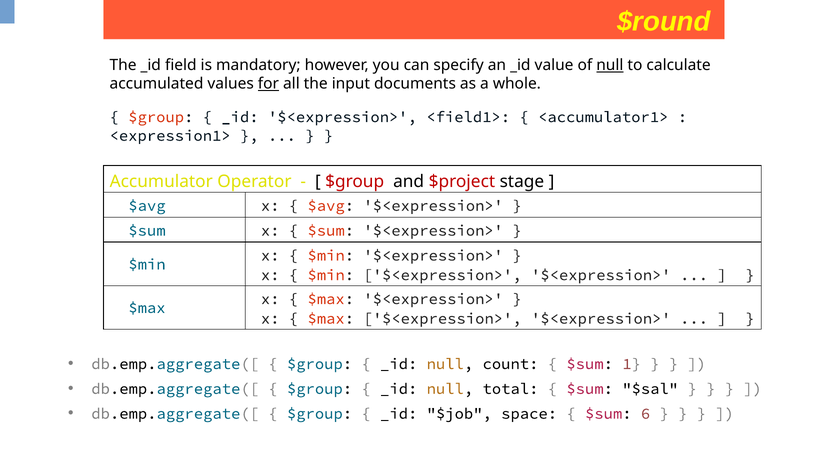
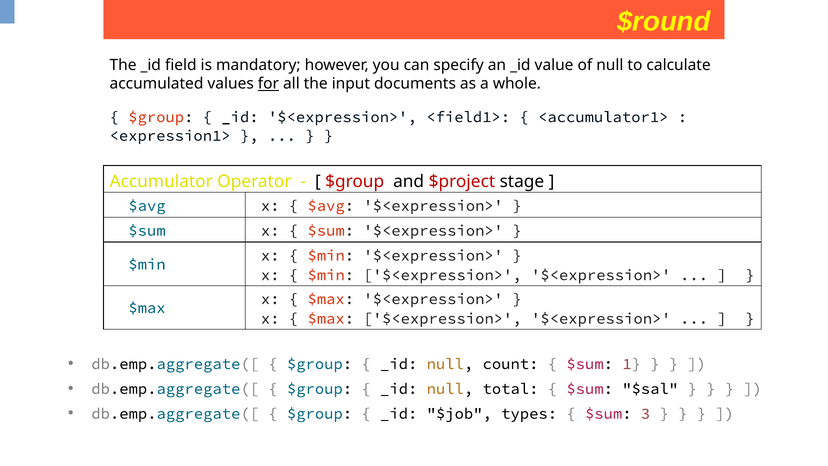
null at (610, 65) underline: present -> none
space: space -> types
6: 6 -> 3
